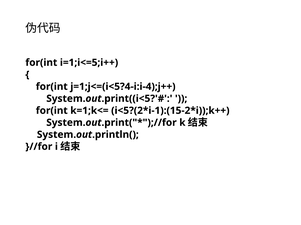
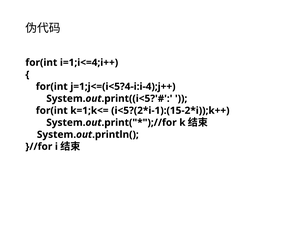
i=1;i<=5;i++: i=1;i<=5;i++ -> i=1;i<=4;i++
